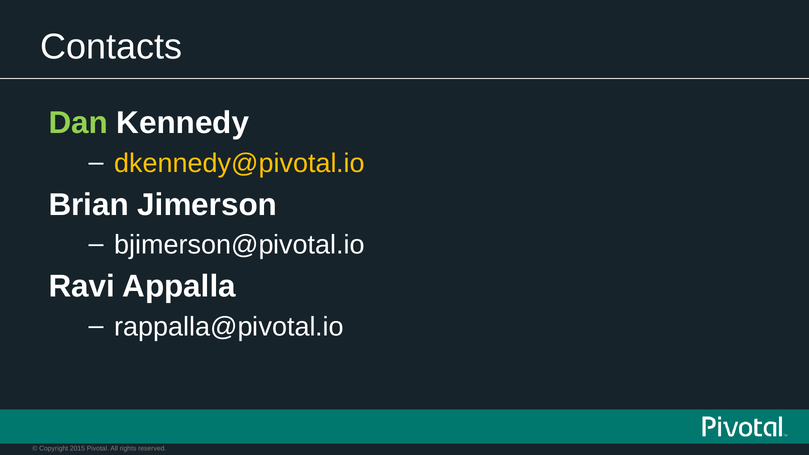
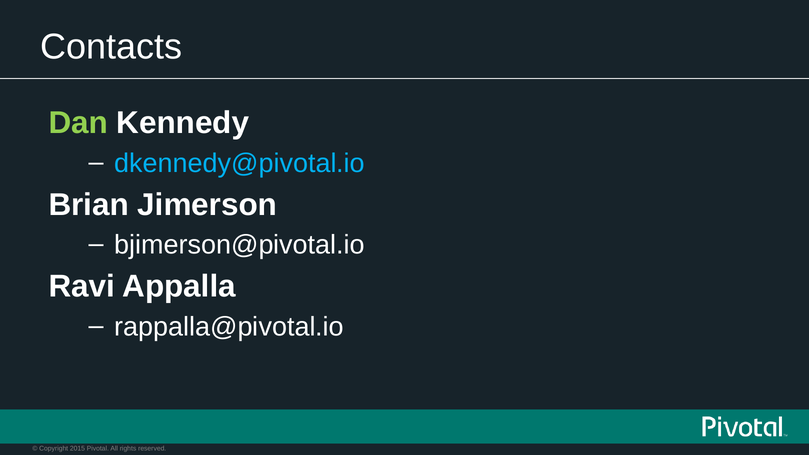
dkennedy@pivotal.io colour: yellow -> light blue
